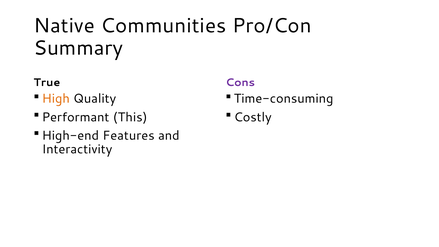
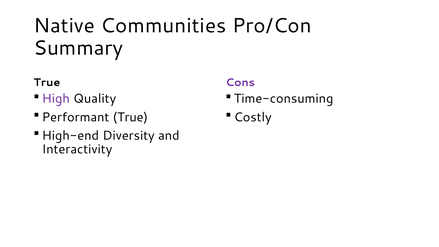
High colour: orange -> purple
Performant This: This -> True
Features: Features -> Diversity
